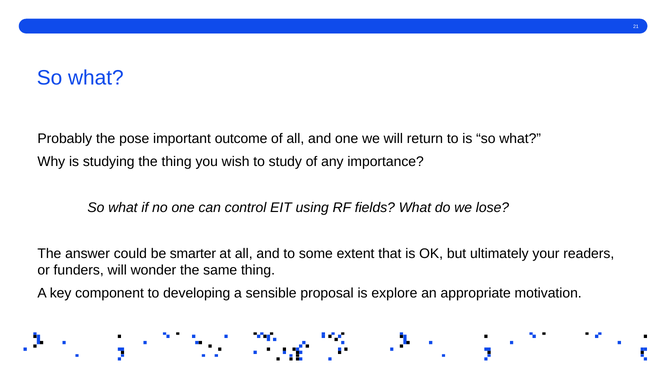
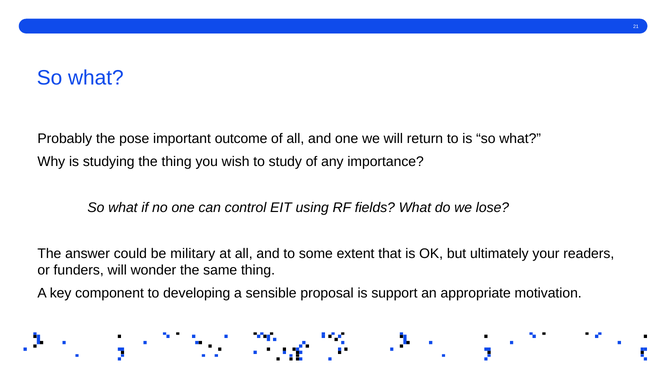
smarter: smarter -> military
explore: explore -> support
